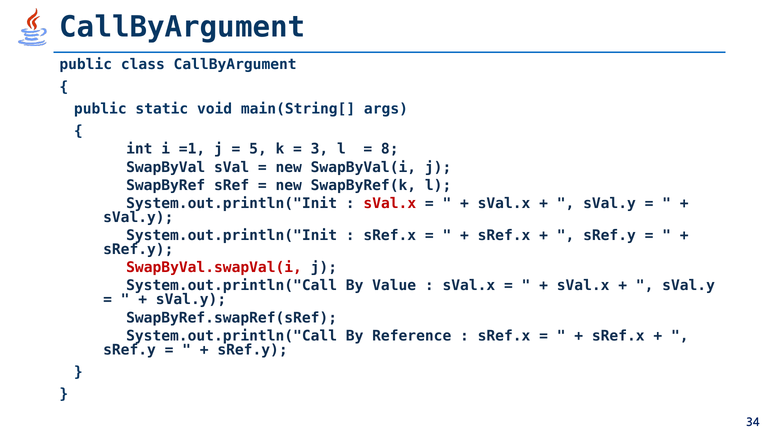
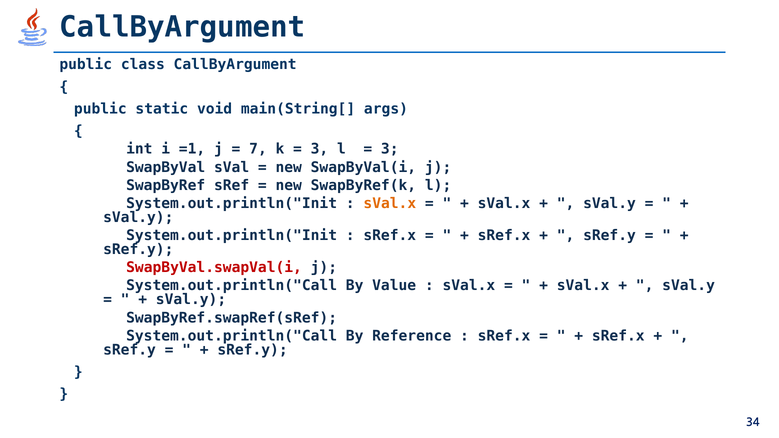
5: 5 -> 7
8 at (390, 149): 8 -> 3
sVal.x at (390, 203) colour: red -> orange
